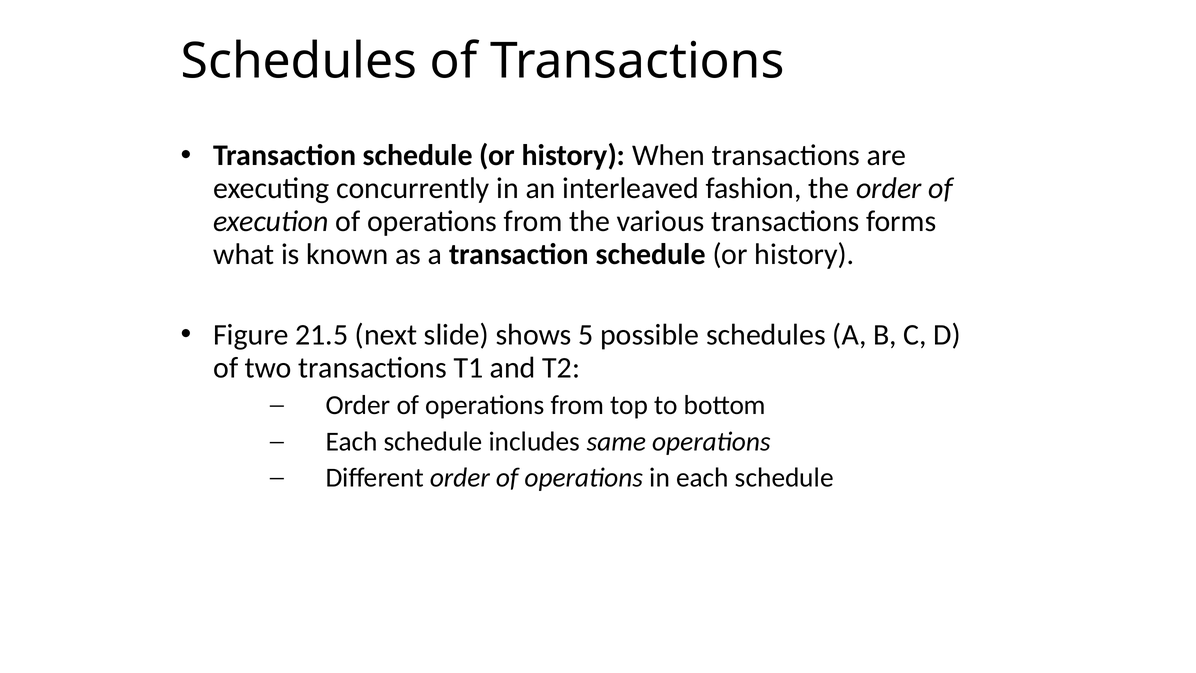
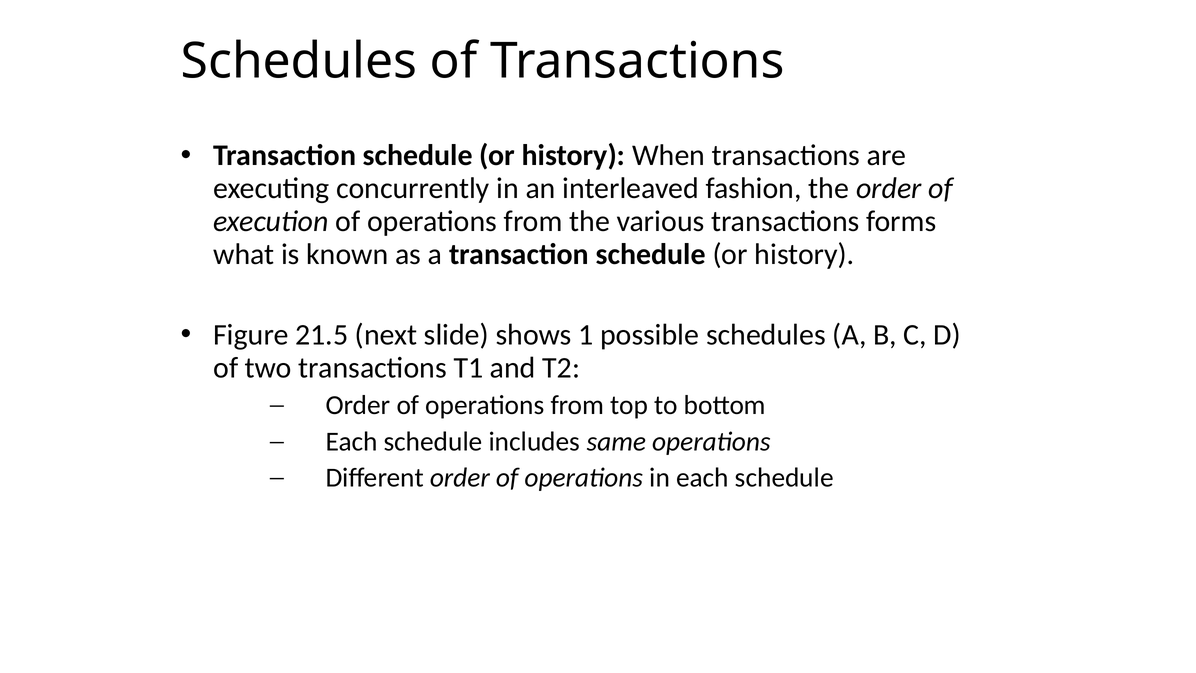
5: 5 -> 1
